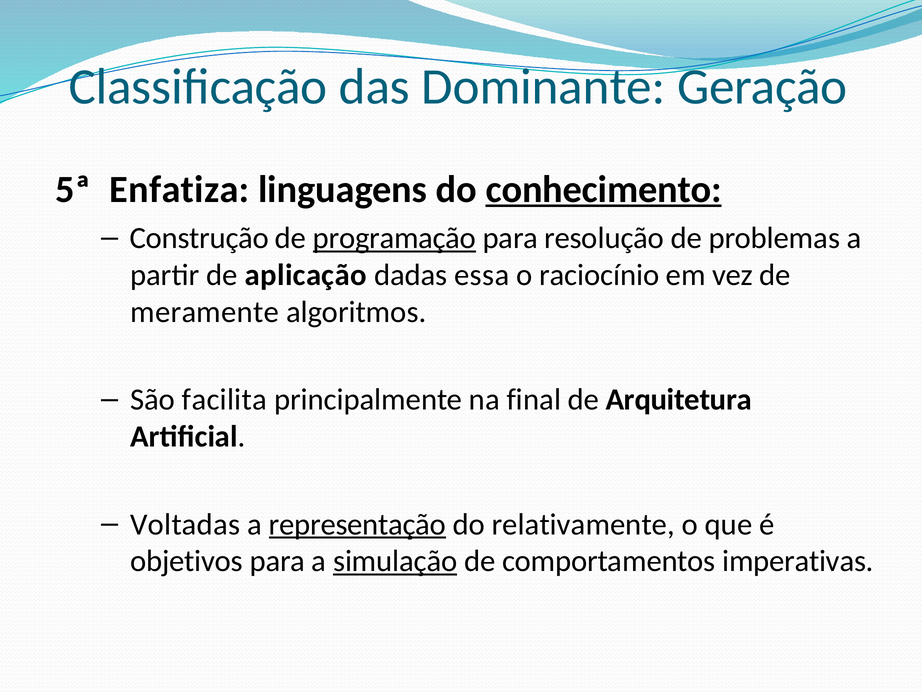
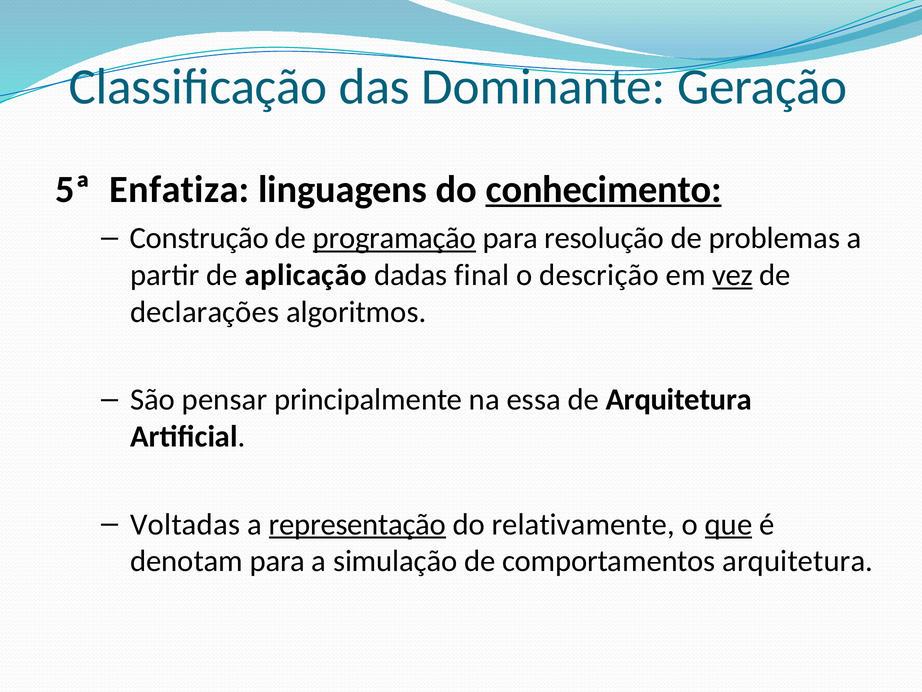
essa: essa -> final
raciocínio: raciocínio -> descrição
vez underline: none -> present
meramente: meramente -> declarações
facilita: facilita -> pensar
final: final -> essa
que underline: none -> present
objetivos: objetivos -> denotam
simulação underline: present -> none
comportamentos imperativas: imperativas -> arquitetura
